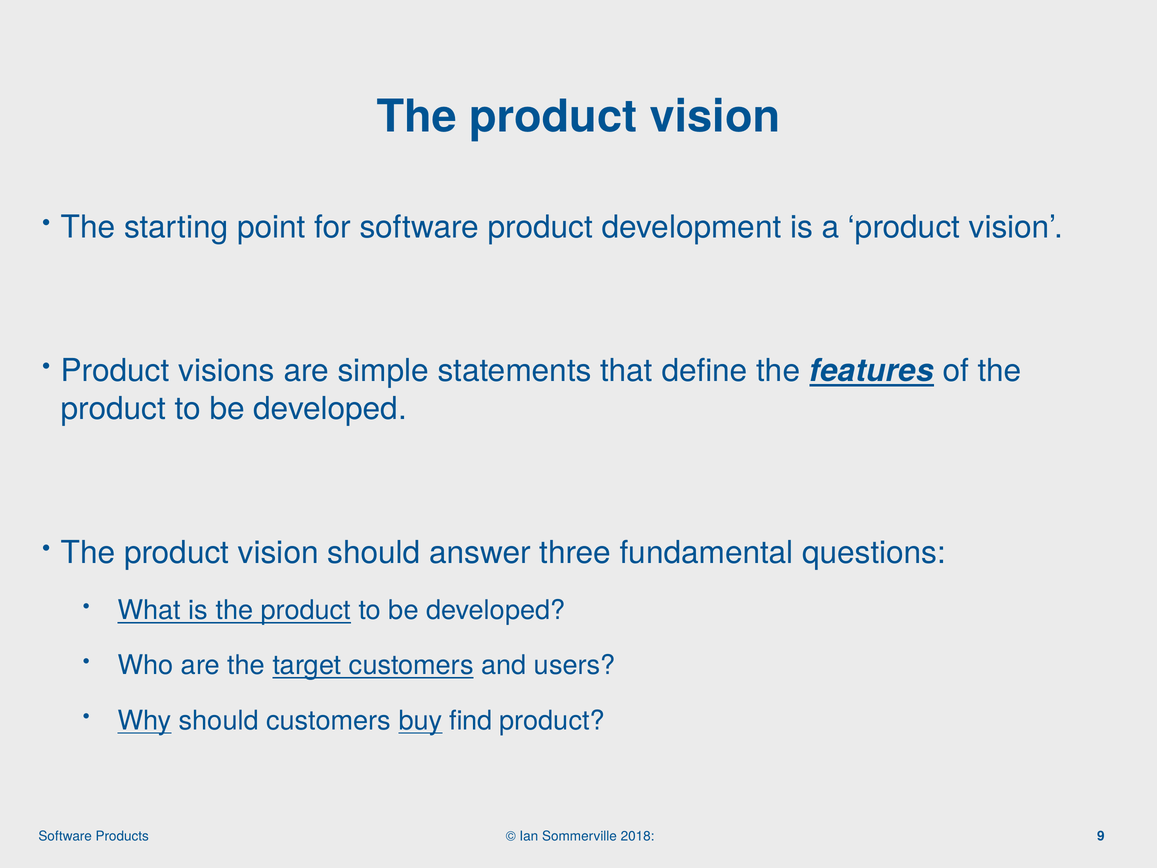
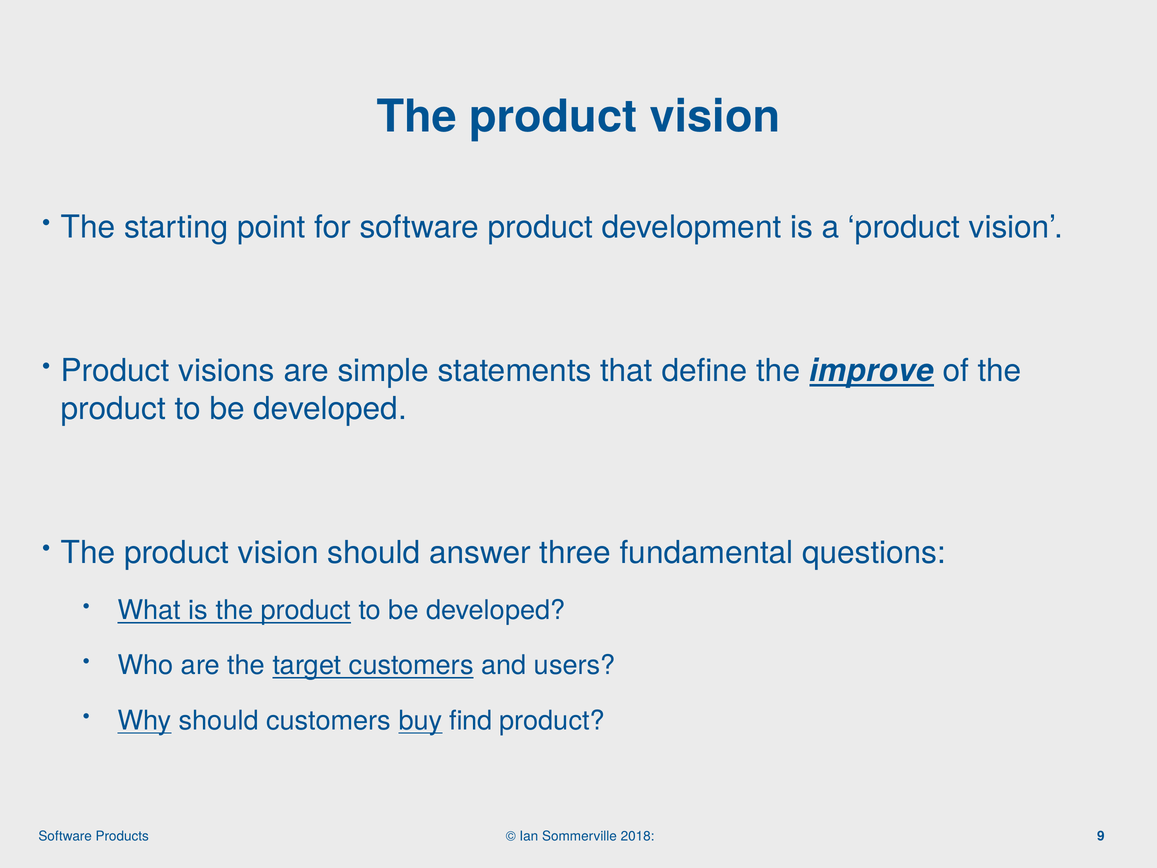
features: features -> improve
